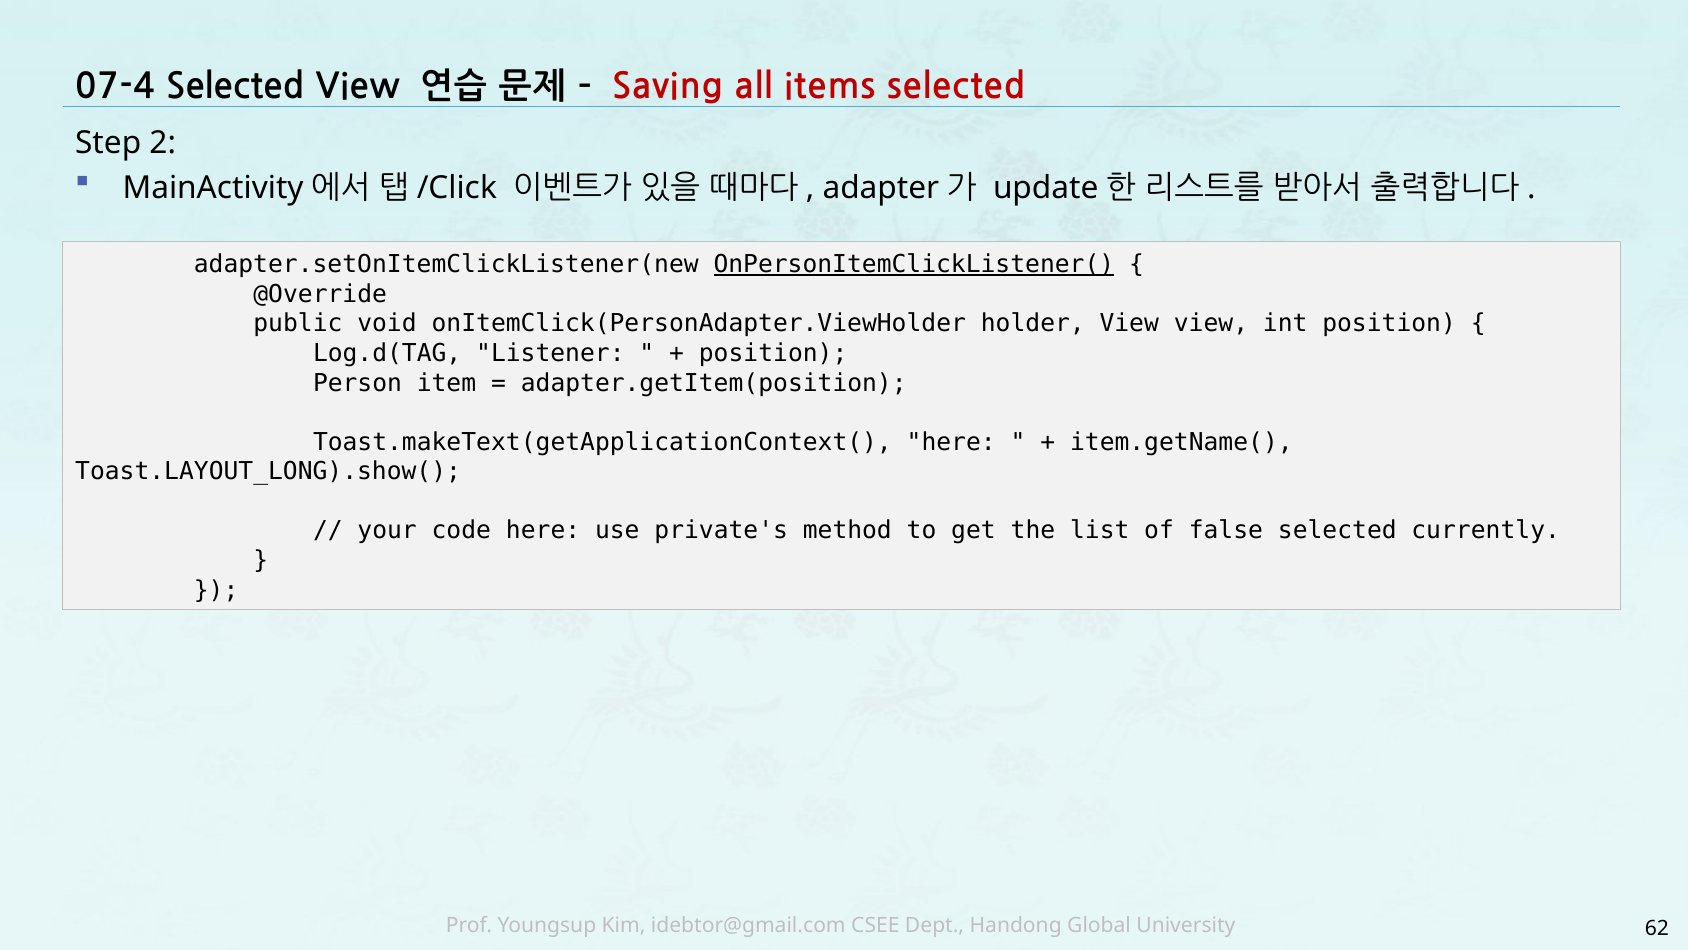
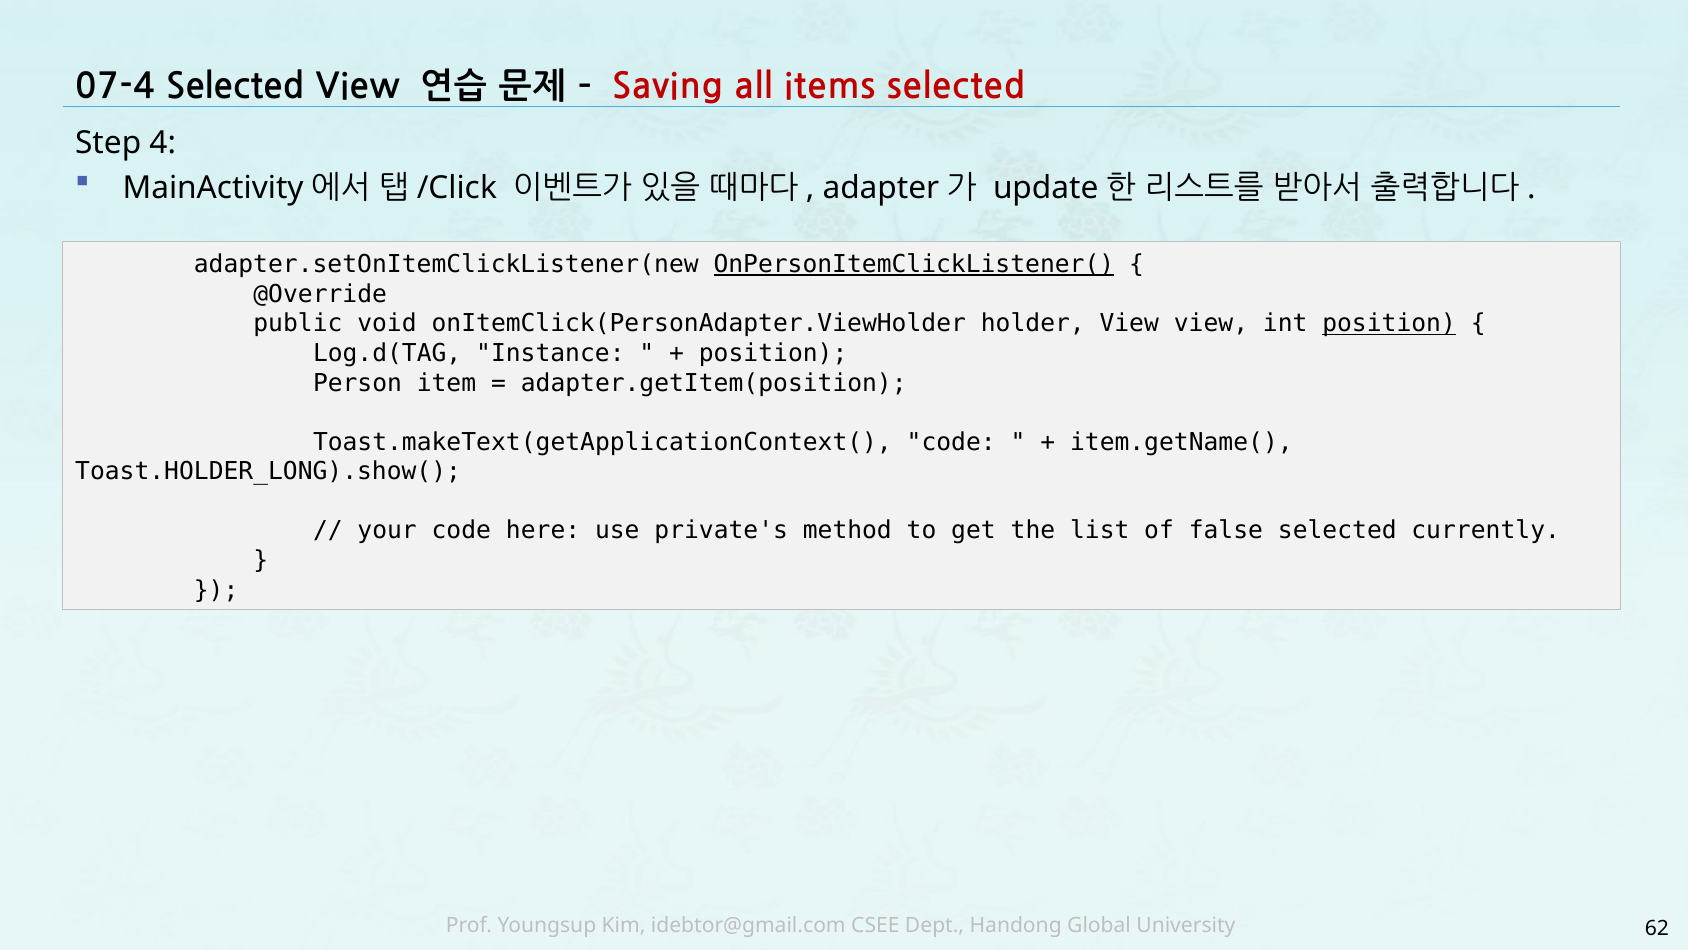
2: 2 -> 4
position at (1389, 324) underline: none -> present
Listener: Listener -> Instance
Toast.makeText(getApplicationContext( here: here -> code
Toast.LAYOUT_LONG).show(: Toast.LAYOUT_LONG).show( -> Toast.HOLDER_LONG).show(
